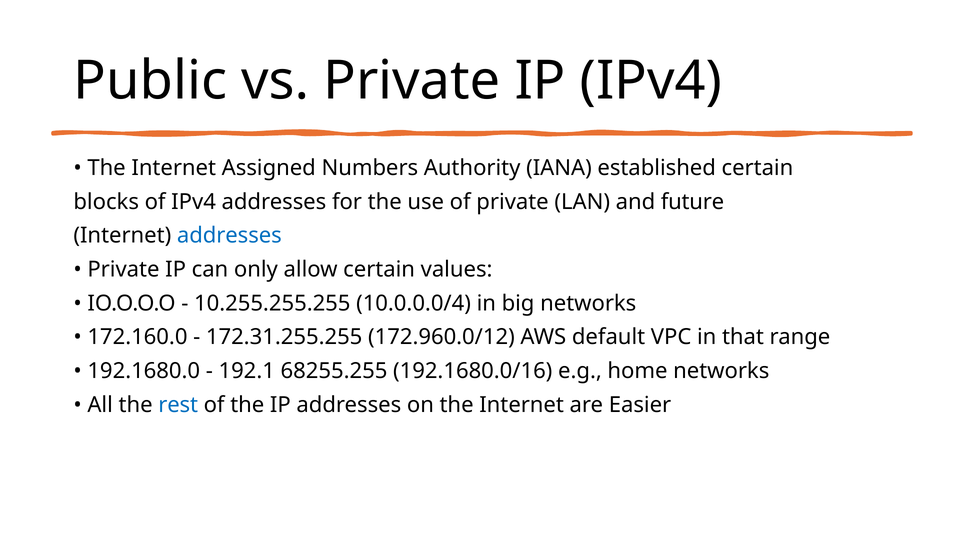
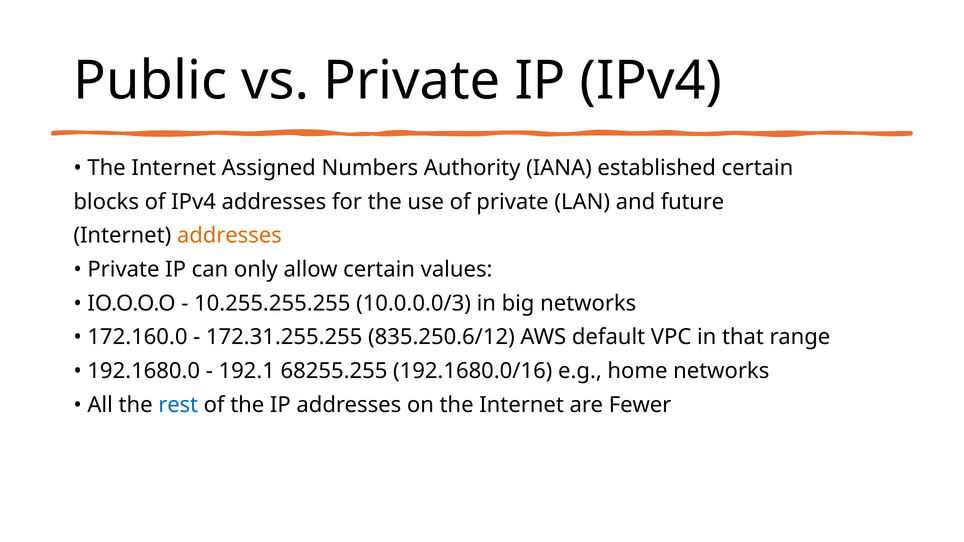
addresses at (229, 236) colour: blue -> orange
10.0.0.0/4: 10.0.0.0/4 -> 10.0.0.0/3
172.960.0/12: 172.960.0/12 -> 835.250.6/12
Easier: Easier -> Fewer
